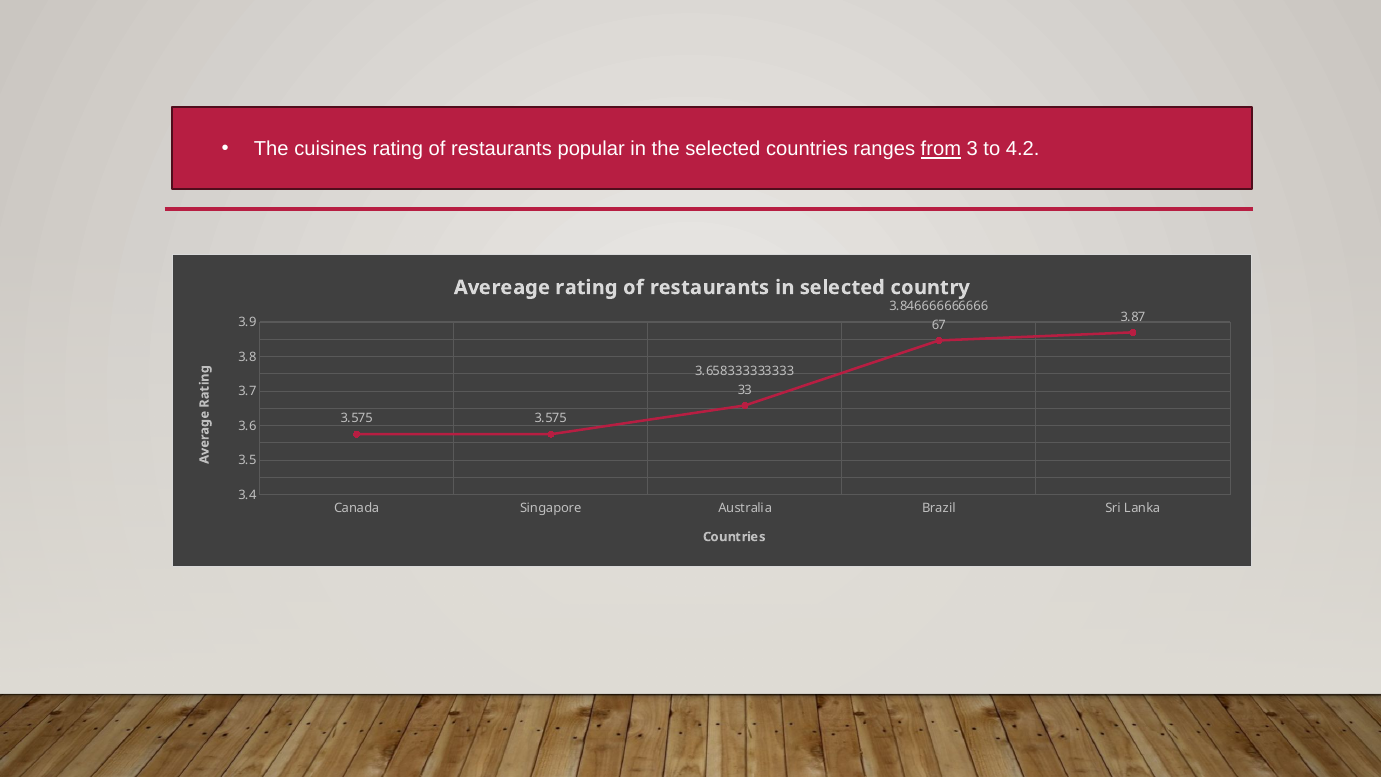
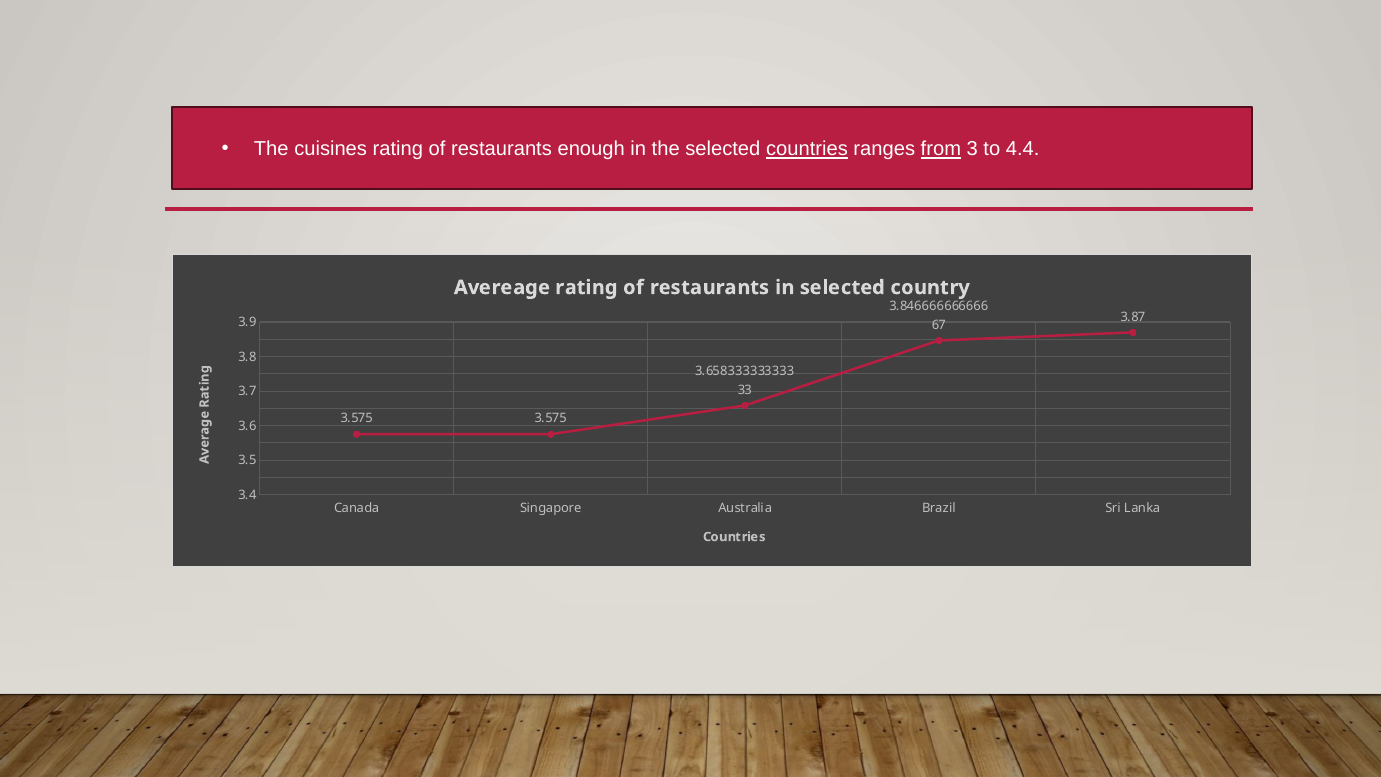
popular: popular -> enough
countries at (807, 149) underline: none -> present
4.2: 4.2 -> 4.4
